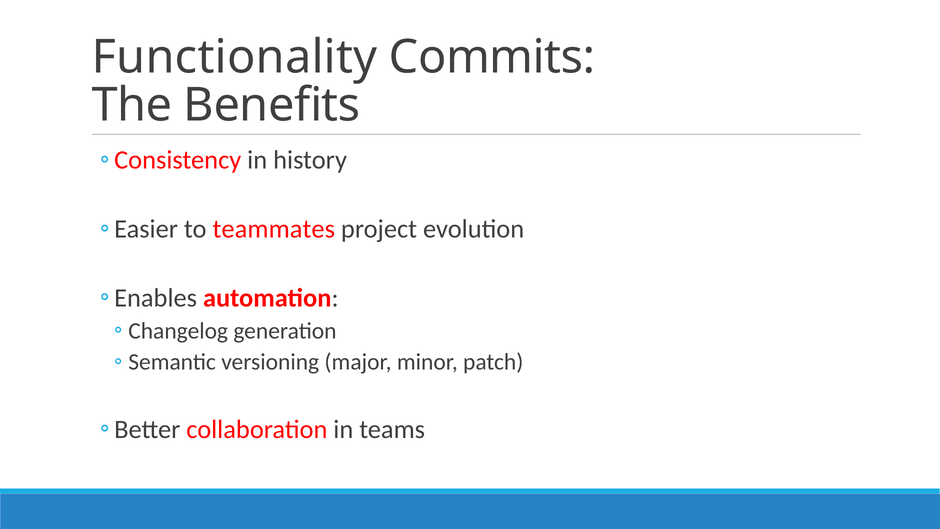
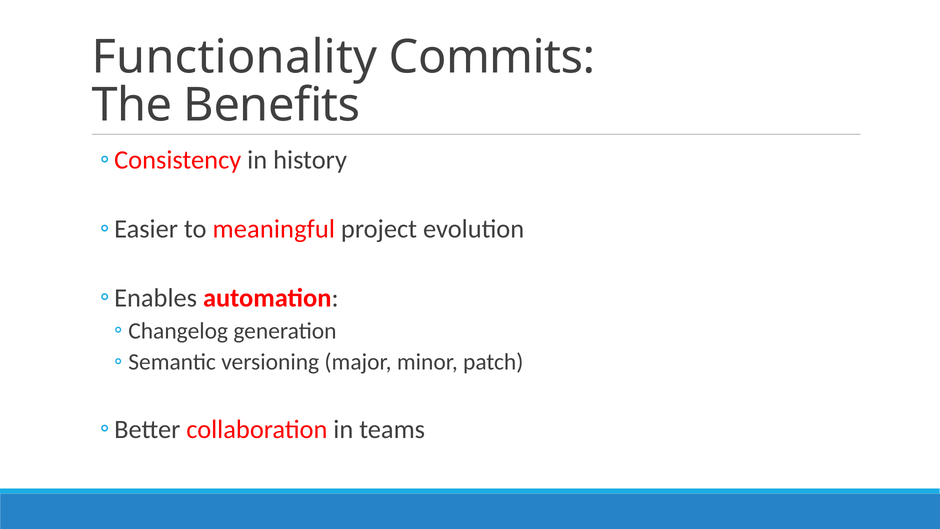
teammates: teammates -> meaningful
